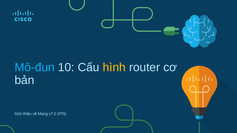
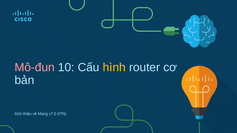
Mô-đun colour: light blue -> pink
